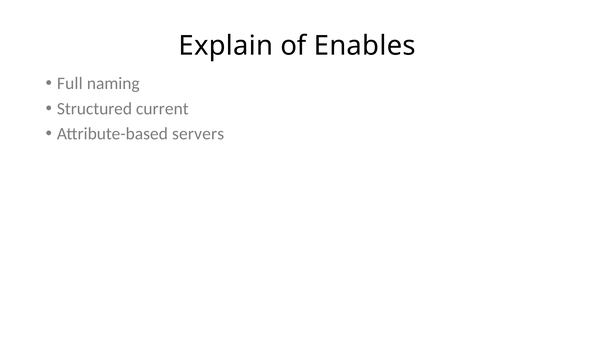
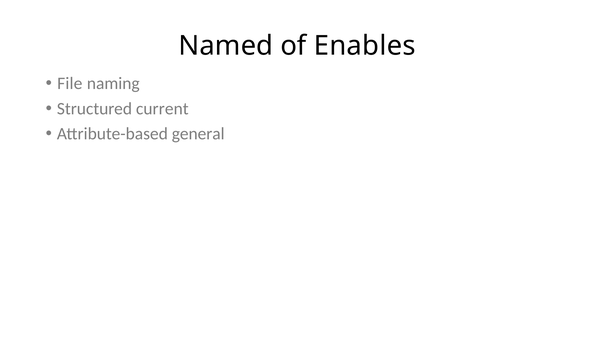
Explain: Explain -> Named
Full: Full -> File
servers: servers -> general
